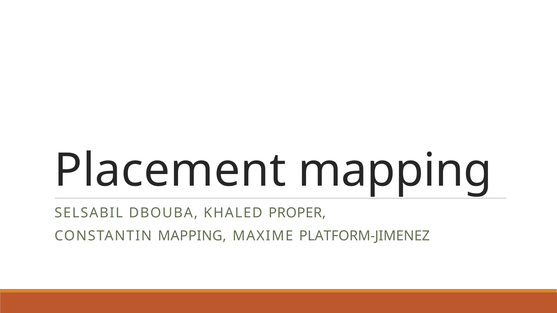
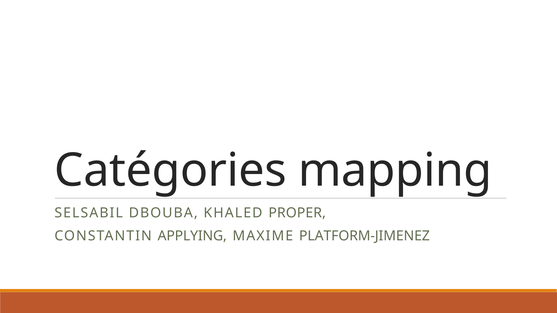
Placement: Placement -> Catégories
CONSTANTIN MAPPING: MAPPING -> APPLYING
